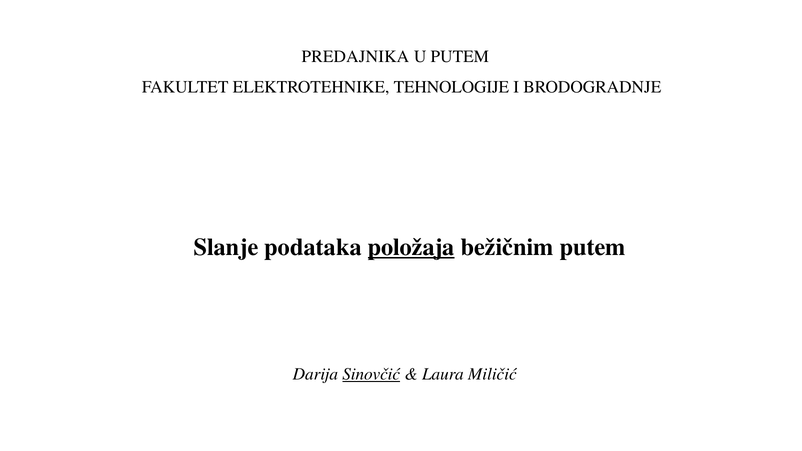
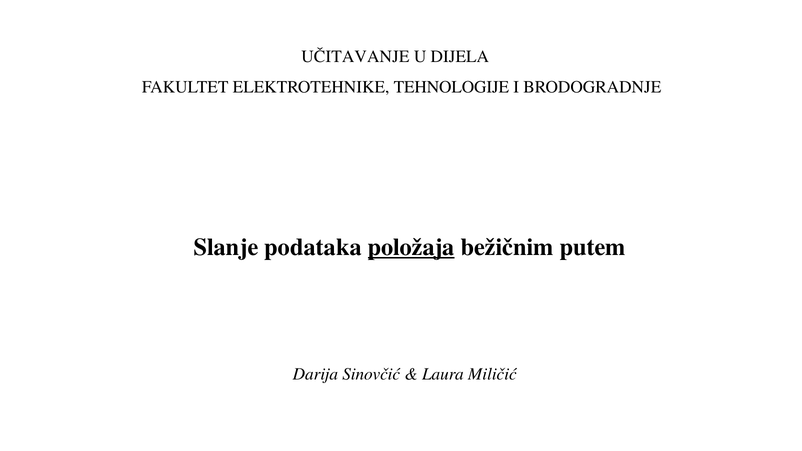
PREDAJNIKA: PREDAJNIKA -> UČITAVANJE
U PUTEM: PUTEM -> DIJELA
Sinovčić underline: present -> none
